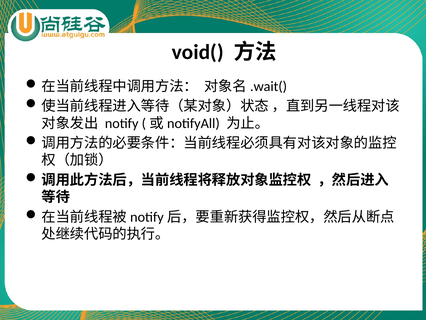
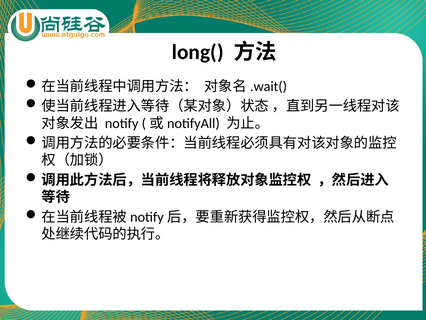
void(: void( -> long(
